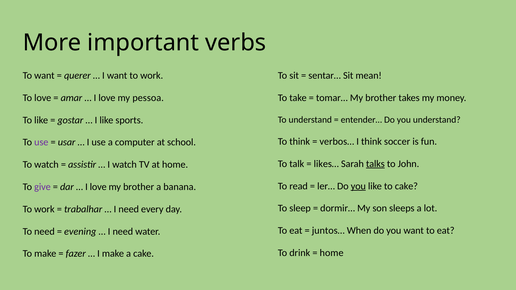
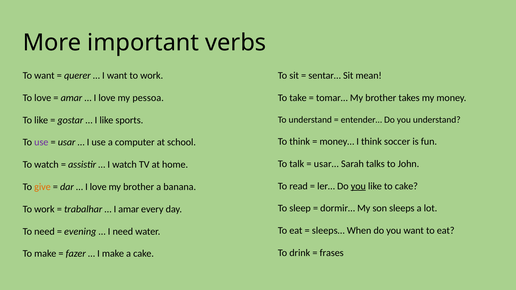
verbos…: verbos… -> money…
likes…: likes… -> usar…
talks underline: present -> none
give colour: purple -> orange
need at (129, 209): need -> amar
juntos…: juntos… -> sleeps…
home at (332, 253): home -> frases
